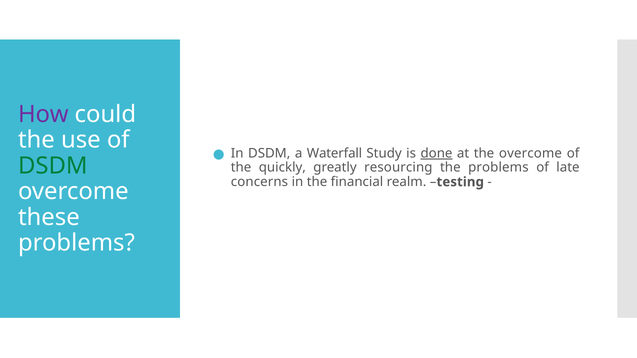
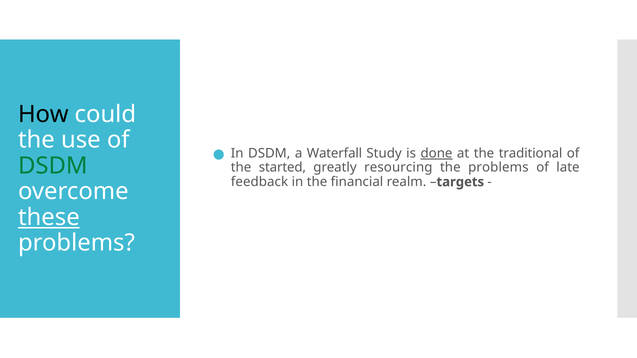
How colour: purple -> black
the overcome: overcome -> traditional
quickly: quickly -> started
concerns: concerns -> feedback
testing: testing -> targets
these underline: none -> present
